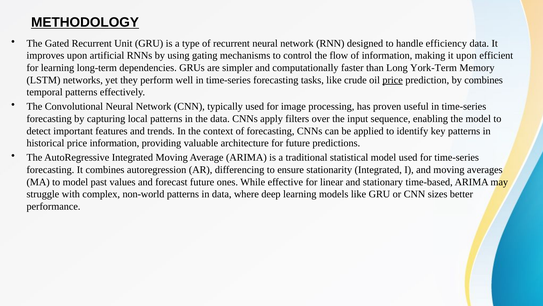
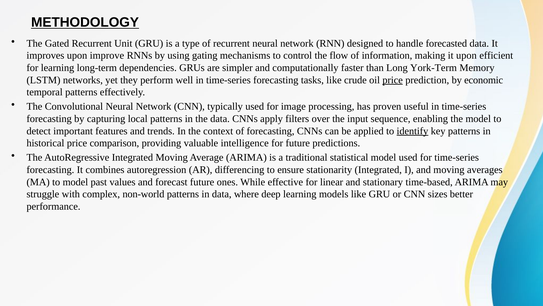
efficiency: efficiency -> forecasted
artificial: artificial -> improve
by combines: combines -> economic
identify underline: none -> present
price information: information -> comparison
architecture: architecture -> intelligence
